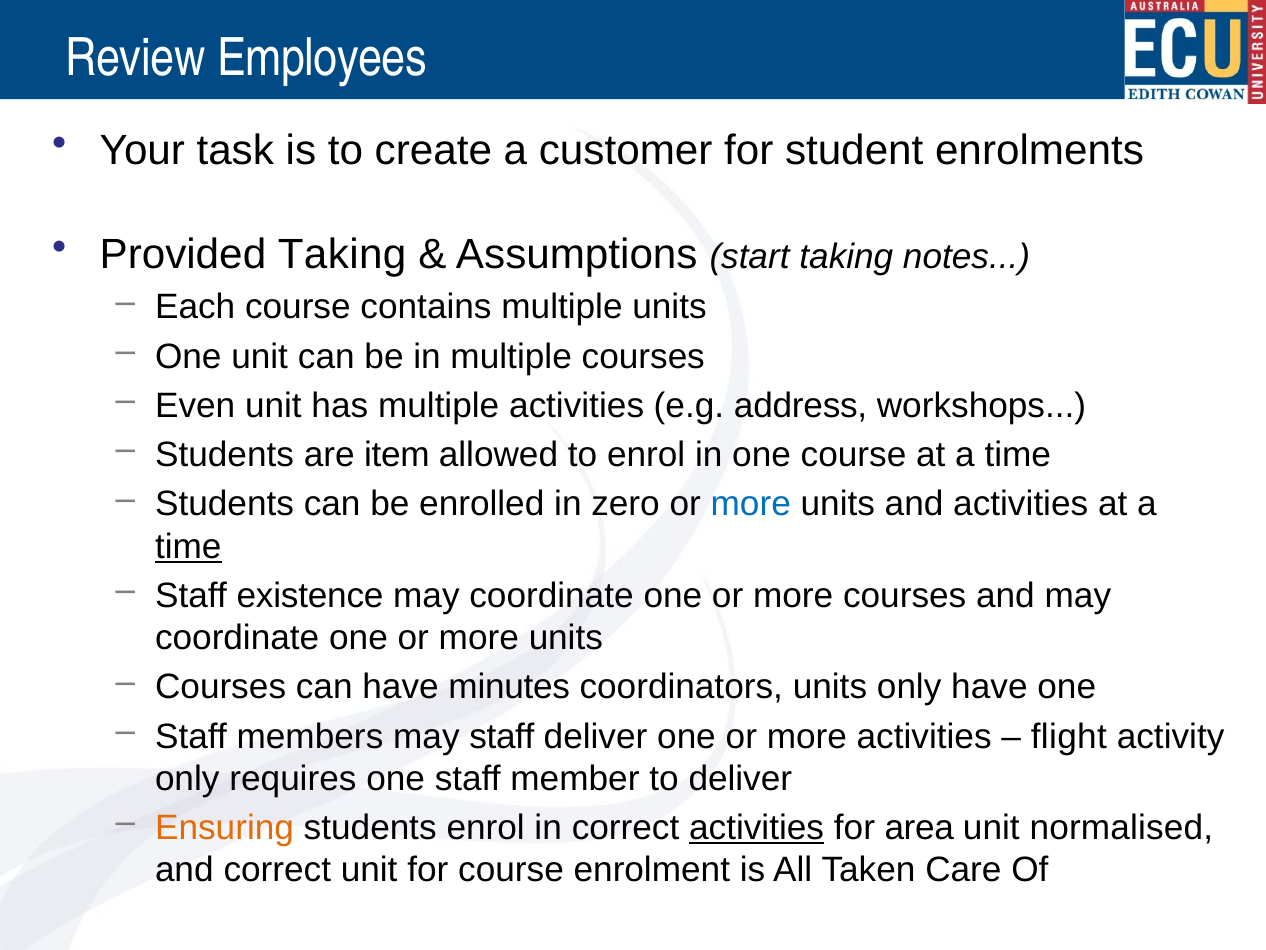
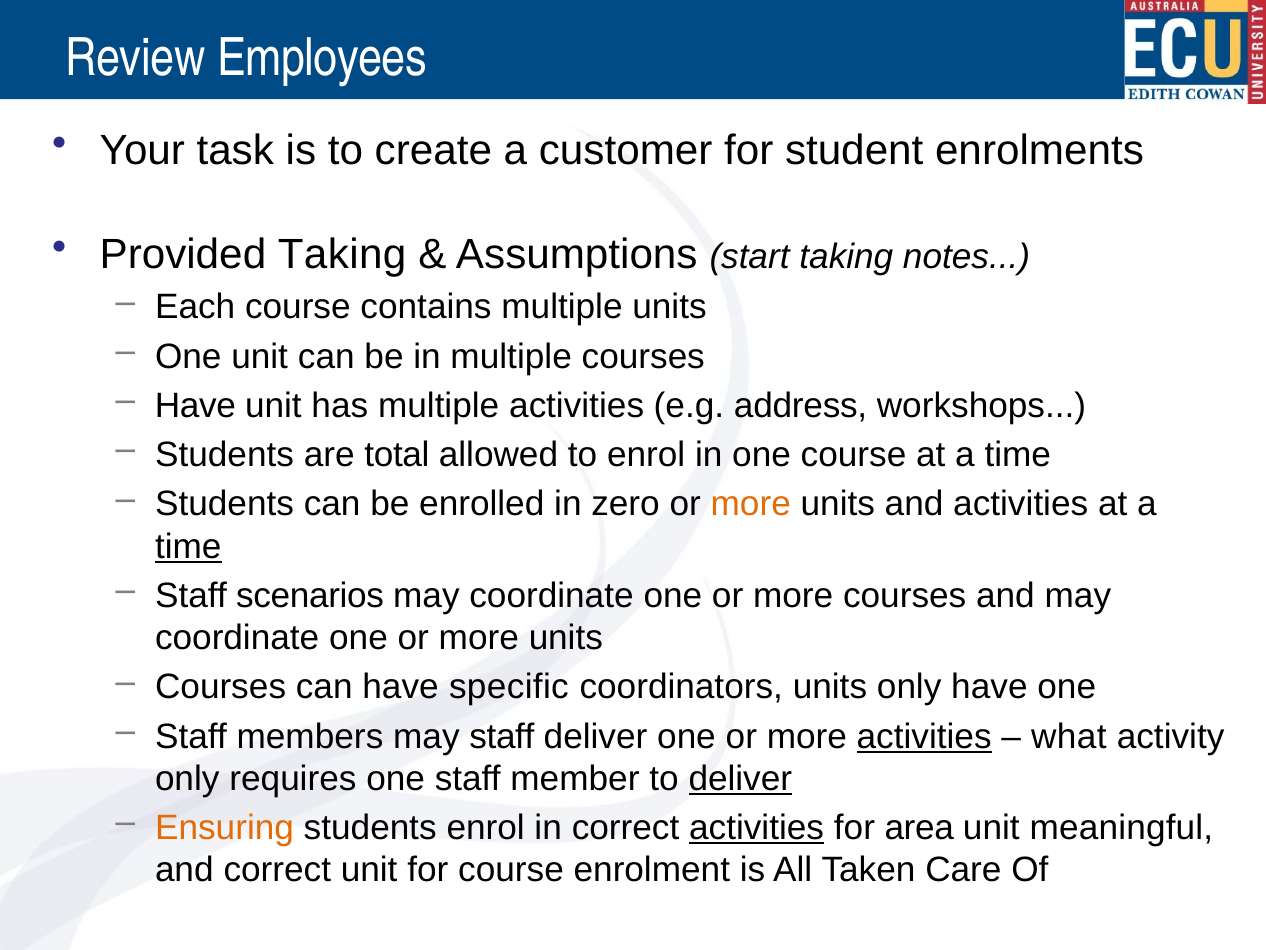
Even at (195, 405): Even -> Have
item: item -> total
more at (751, 504) colour: blue -> orange
existence: existence -> scenarios
minutes: minutes -> specific
activities at (924, 736) underline: none -> present
flight: flight -> what
deliver at (740, 778) underline: none -> present
normalised: normalised -> meaningful
